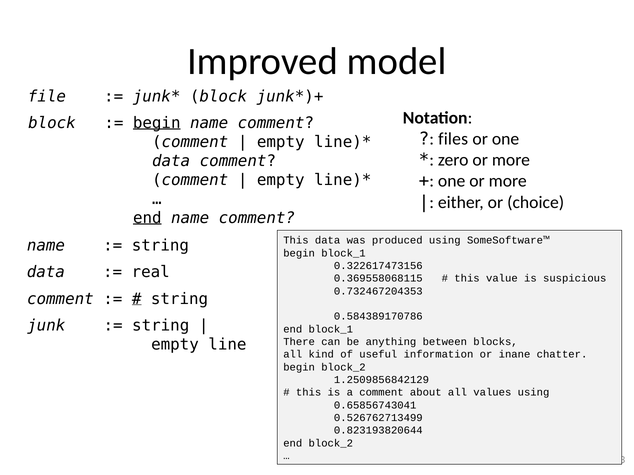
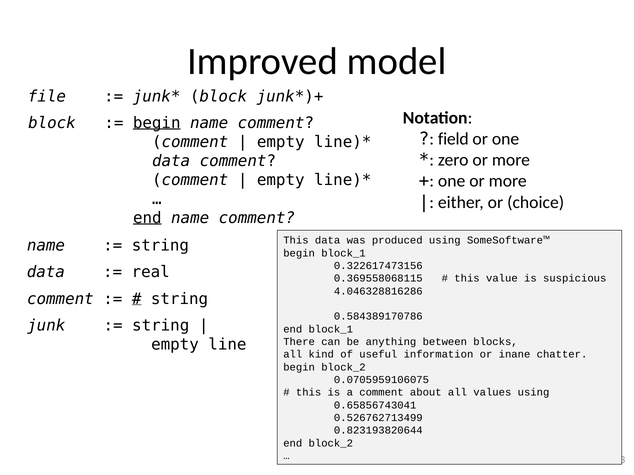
files: files -> field
0.732467204353: 0.732467204353 -> 4.046328816286
1.2509856842129: 1.2509856842129 -> 0.0705959106075
